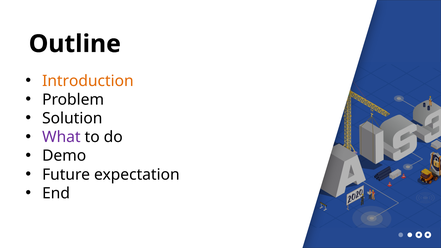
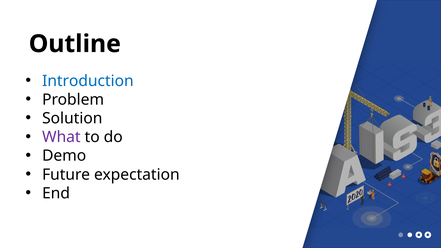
Introduction colour: orange -> blue
